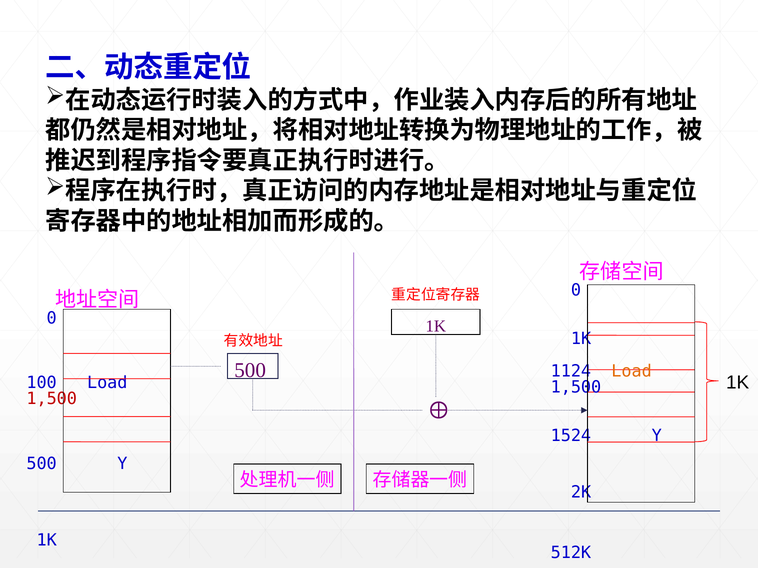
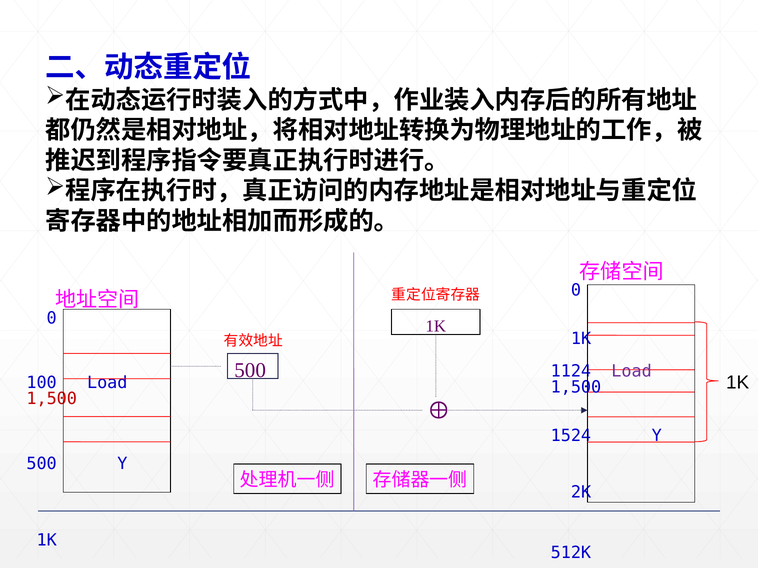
Load at (632, 371) colour: orange -> purple
